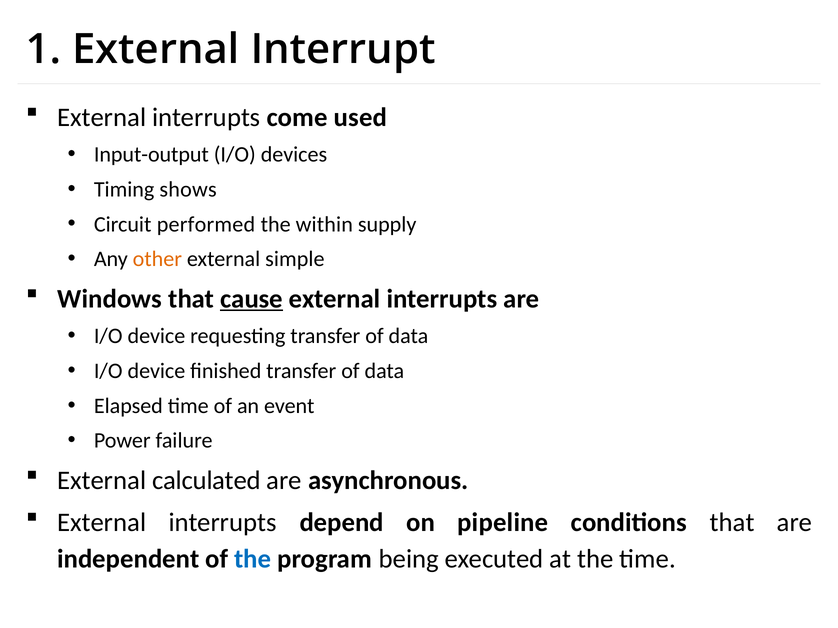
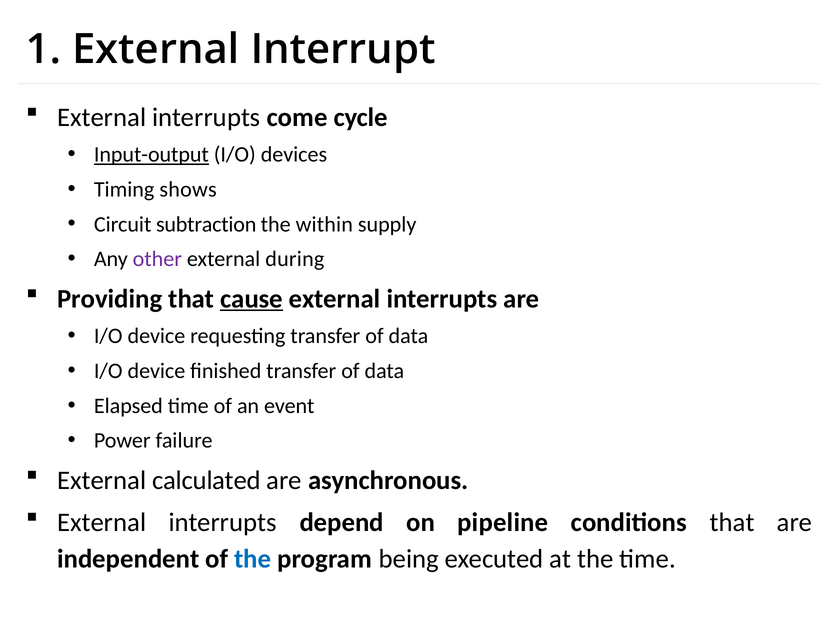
used: used -> cycle
Input-output underline: none -> present
performed: performed -> subtraction
other colour: orange -> purple
simple: simple -> during
Windows: Windows -> Providing
